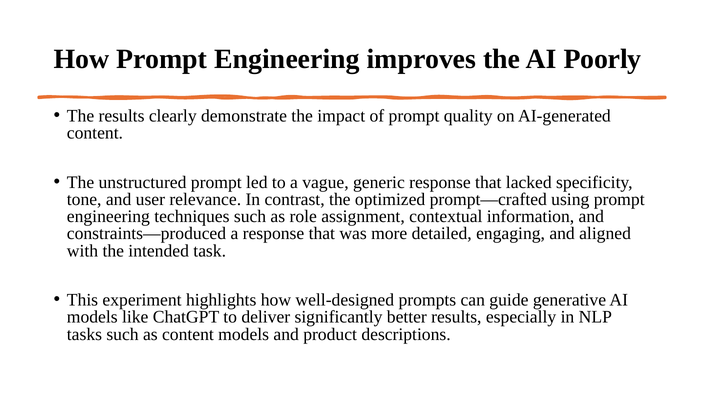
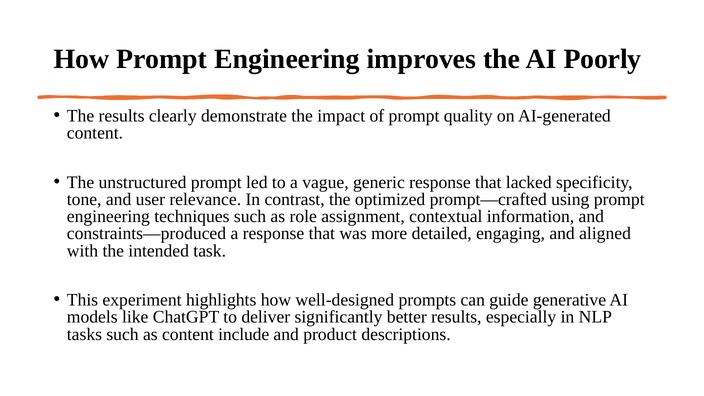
content models: models -> include
